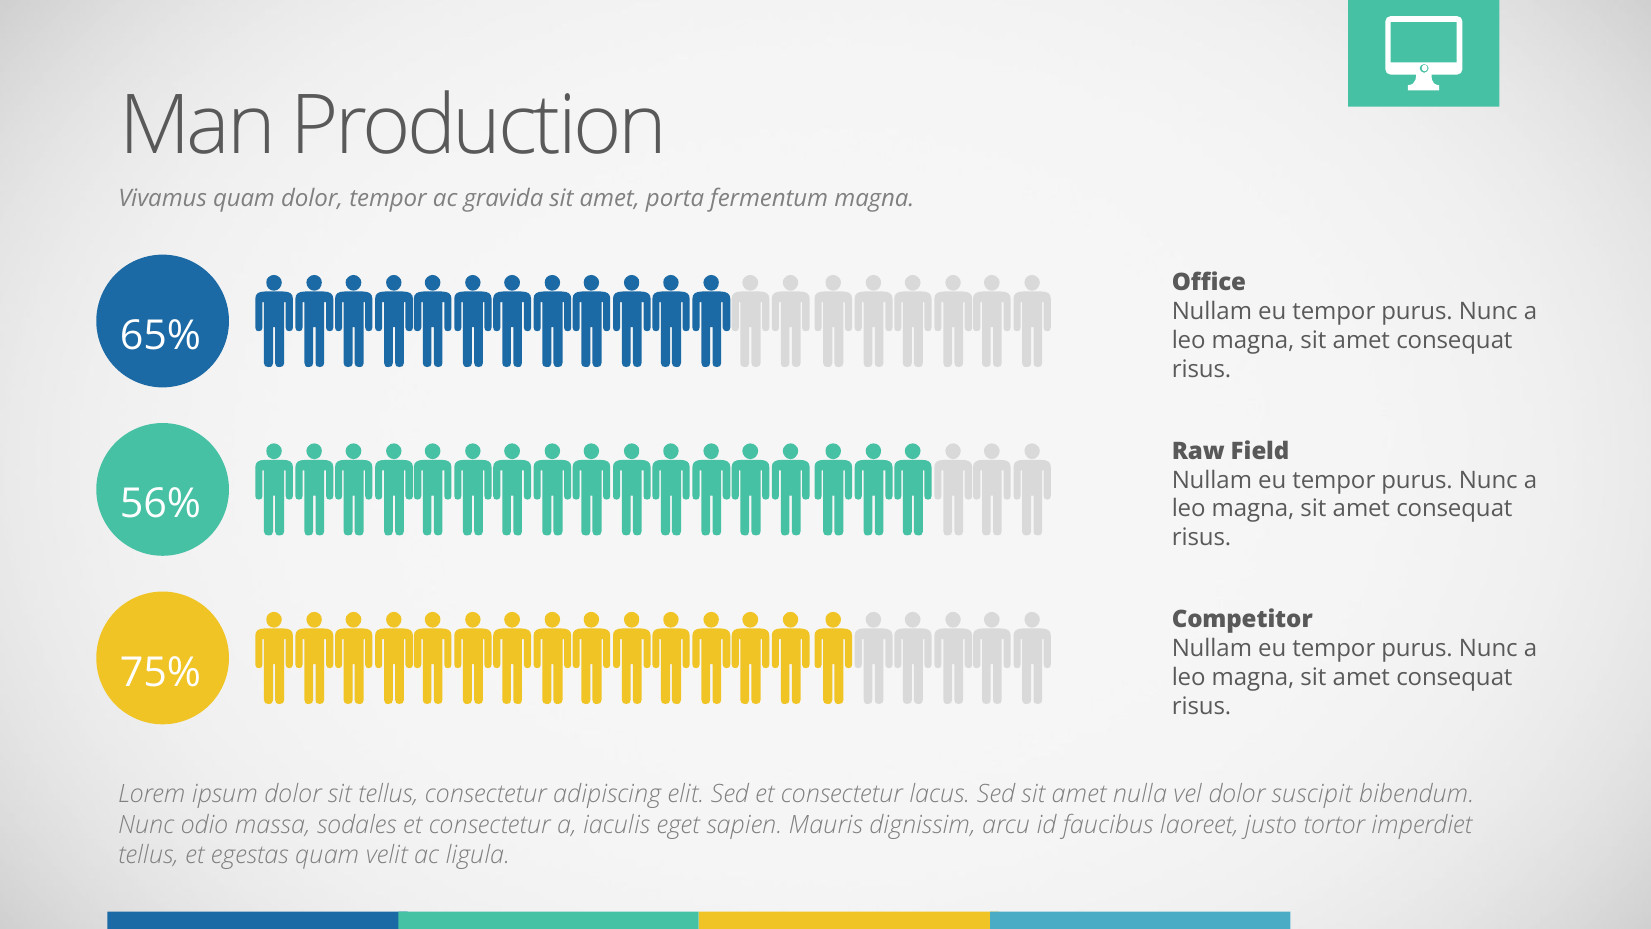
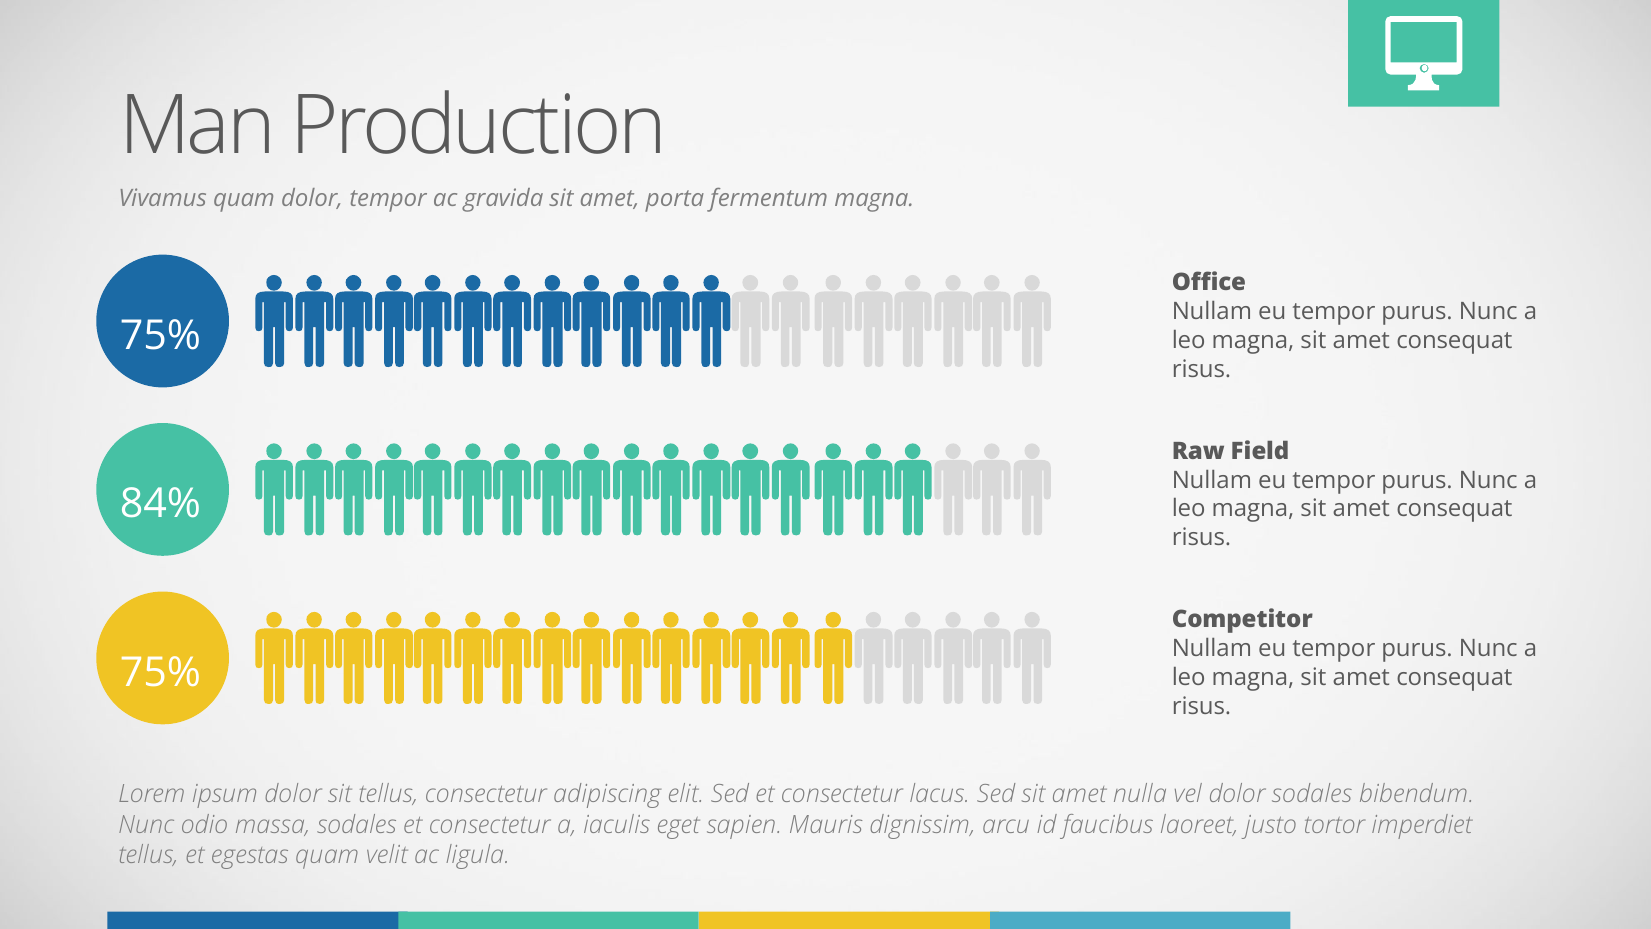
65% at (160, 336): 65% -> 75%
56%: 56% -> 84%
dolor suscipit: suscipit -> sodales
